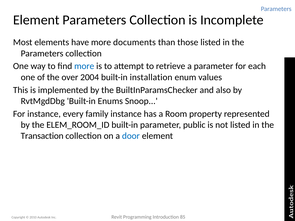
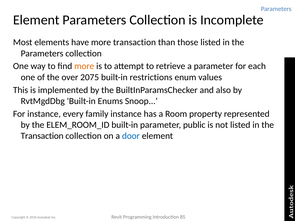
more documents: documents -> transaction
more at (84, 66) colour: blue -> orange
2004: 2004 -> 2075
installation: installation -> restrictions
